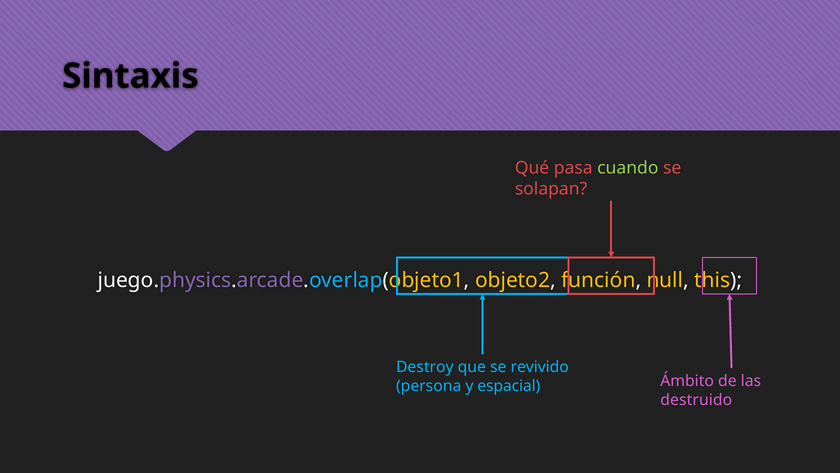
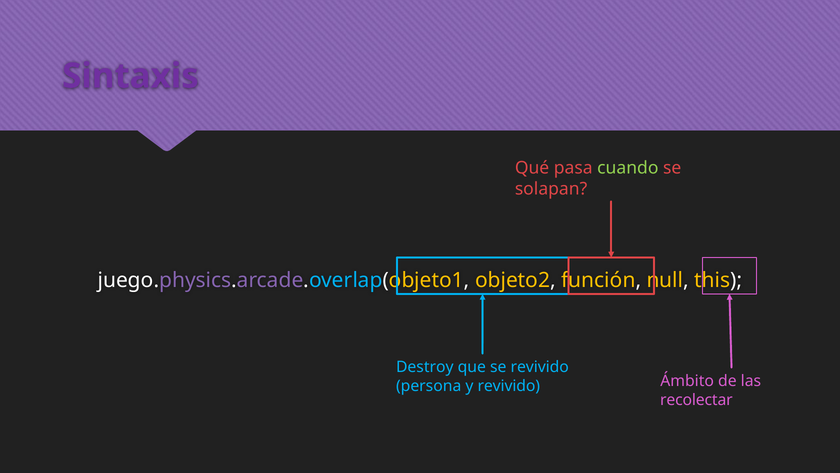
Sintaxis colour: black -> purple
y espacial: espacial -> revivido
destruido: destruido -> recolectar
